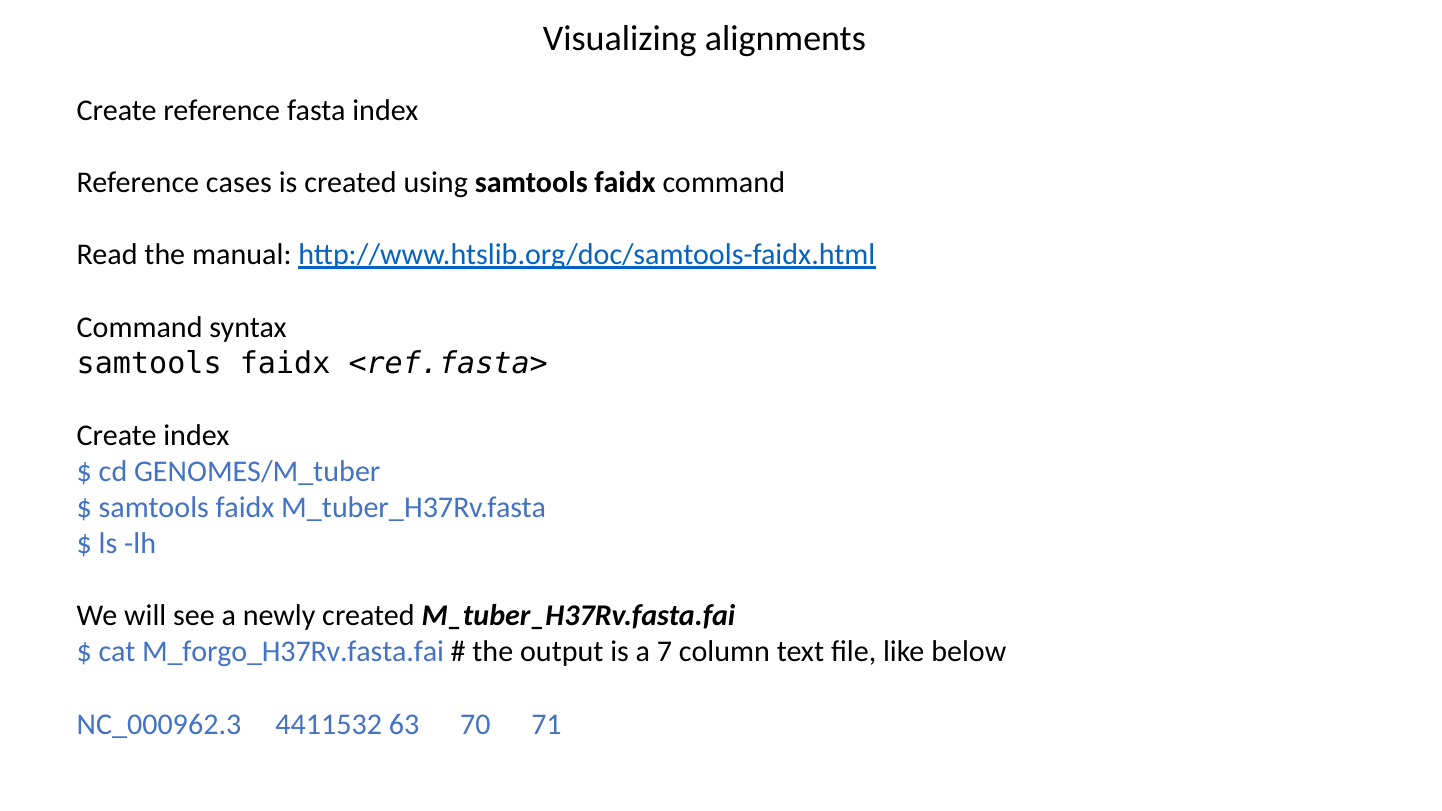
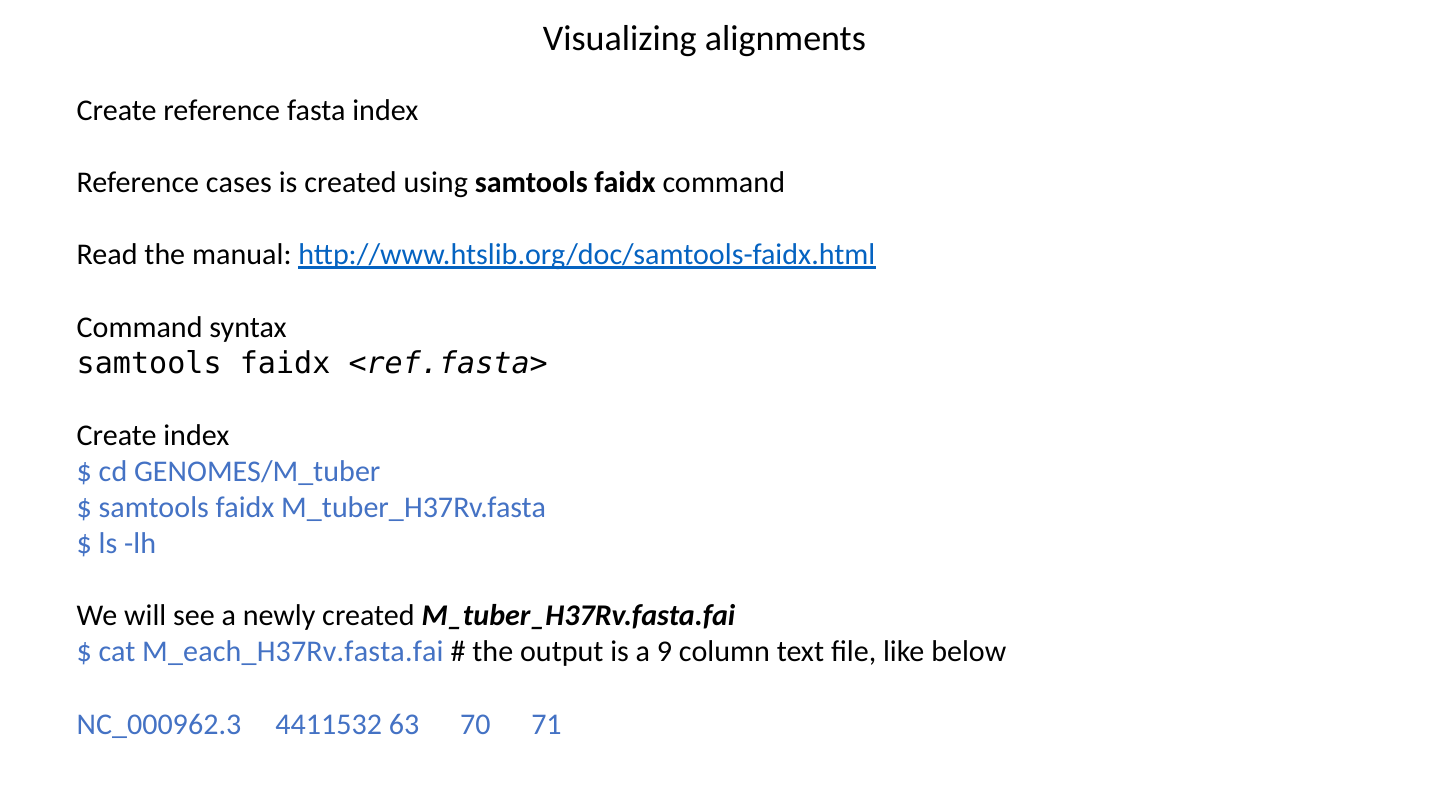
M_forgo_H37Rv.fasta.fai: M_forgo_H37Rv.fasta.fai -> M_each_H37Rv.fasta.fai
7: 7 -> 9
